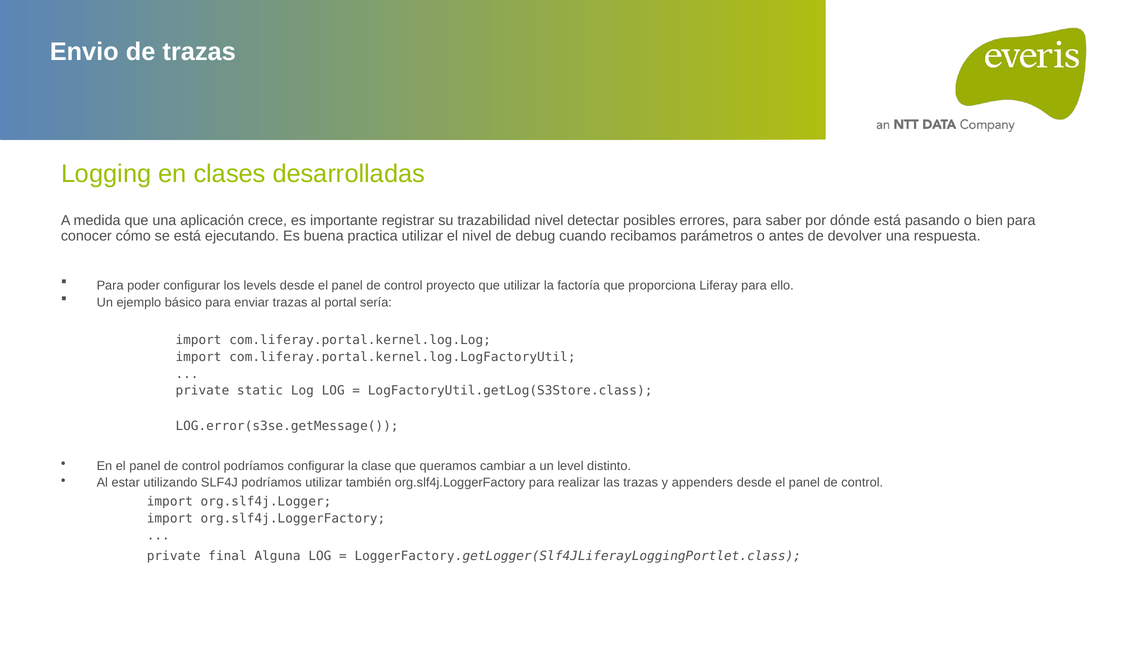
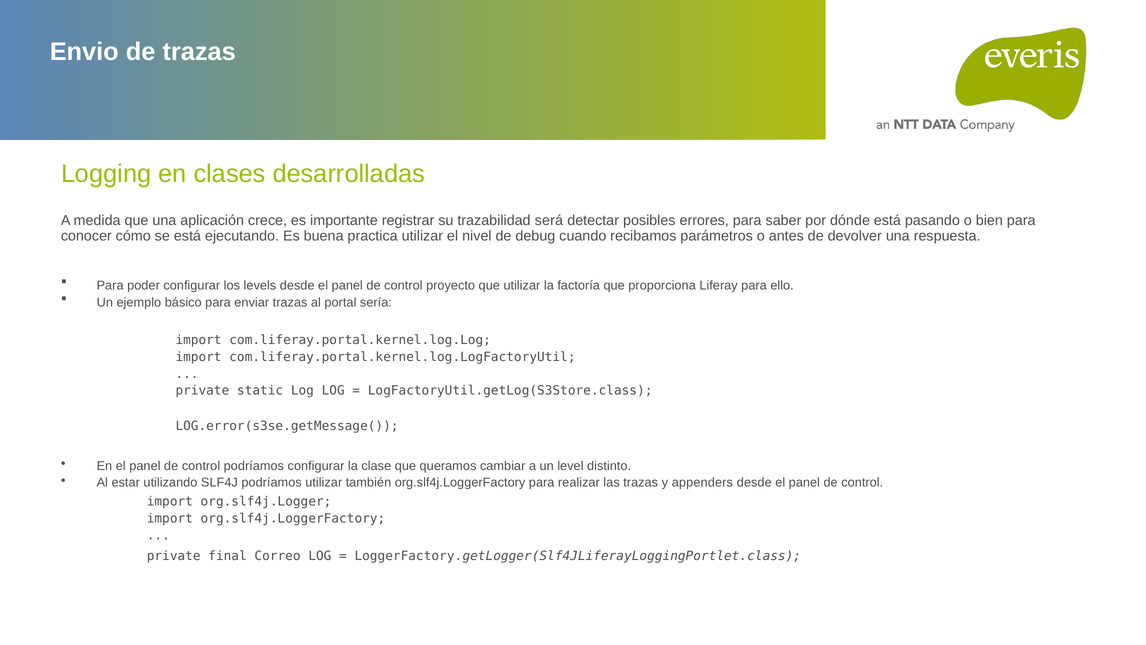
trazabilidad nivel: nivel -> será
Alguna: Alguna -> Correo
